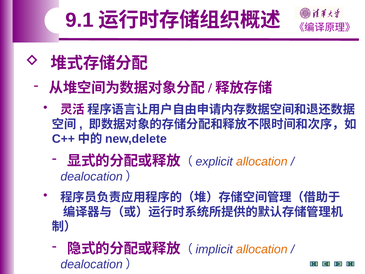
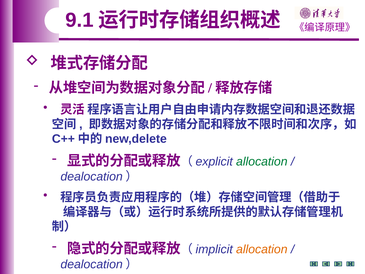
allocation at (262, 161) colour: orange -> green
